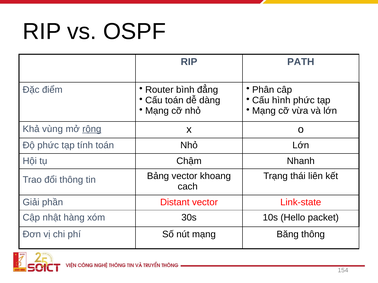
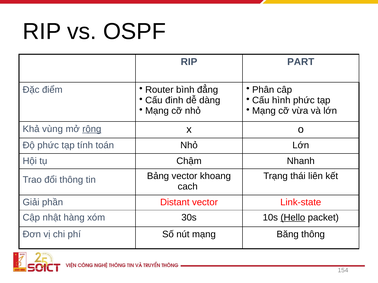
PATH: PATH -> PART
Cấu toán: toán -> đinh
Hello underline: none -> present
